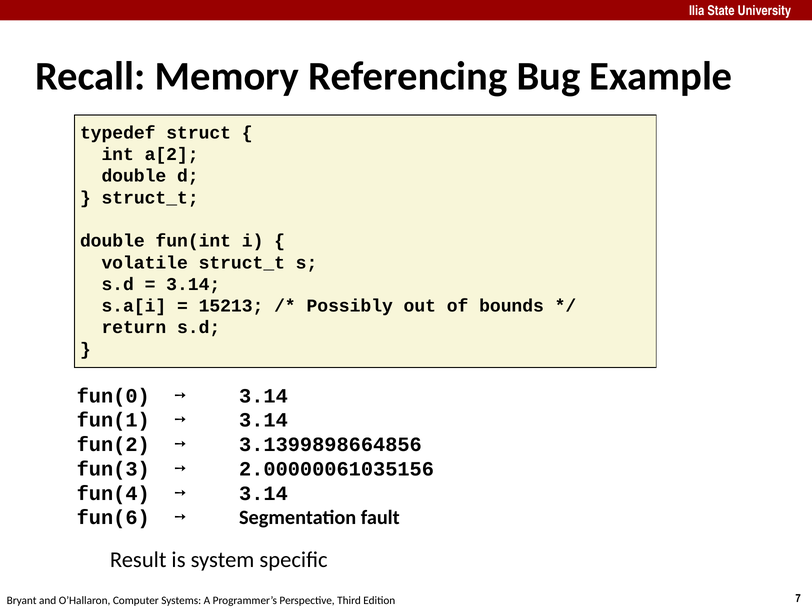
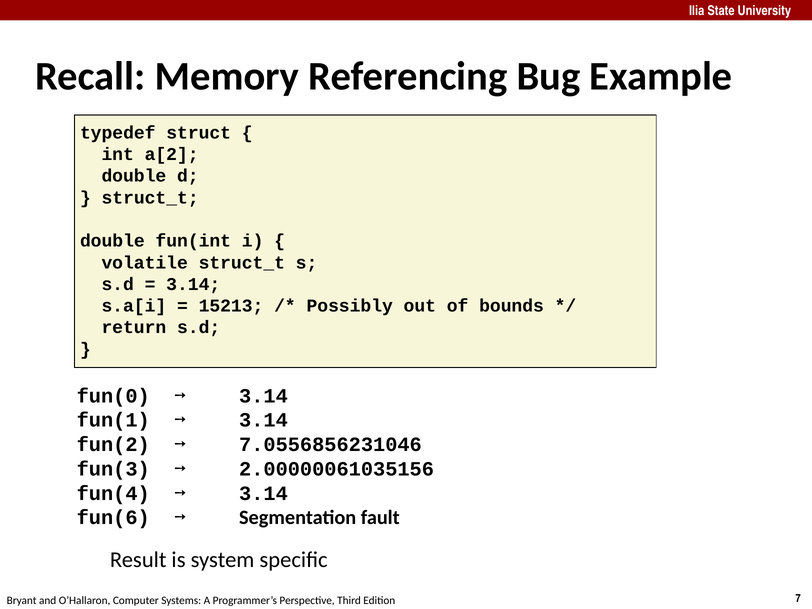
3.1399898664856: 3.1399898664856 -> 7.0556856231046
